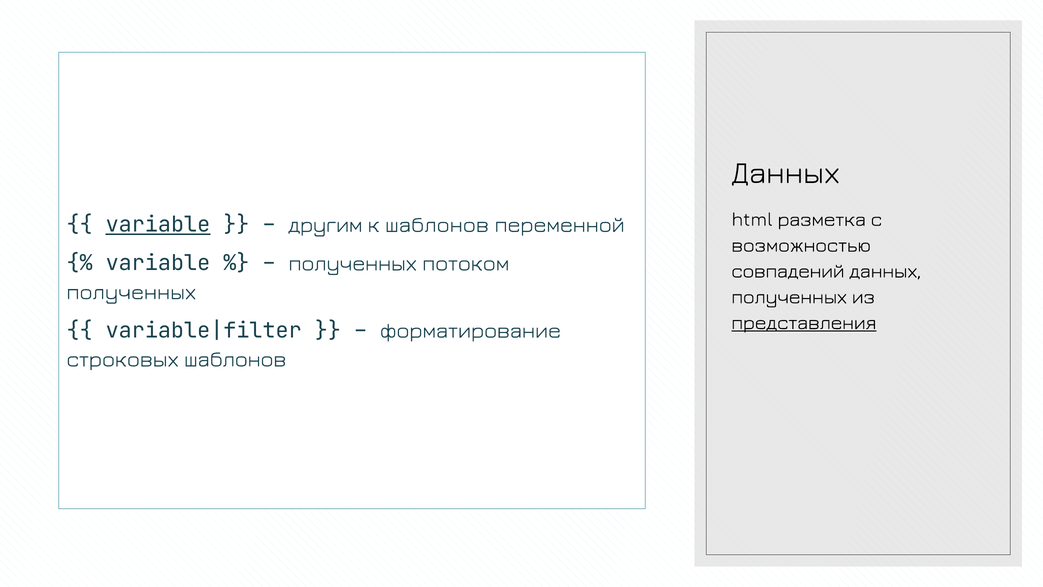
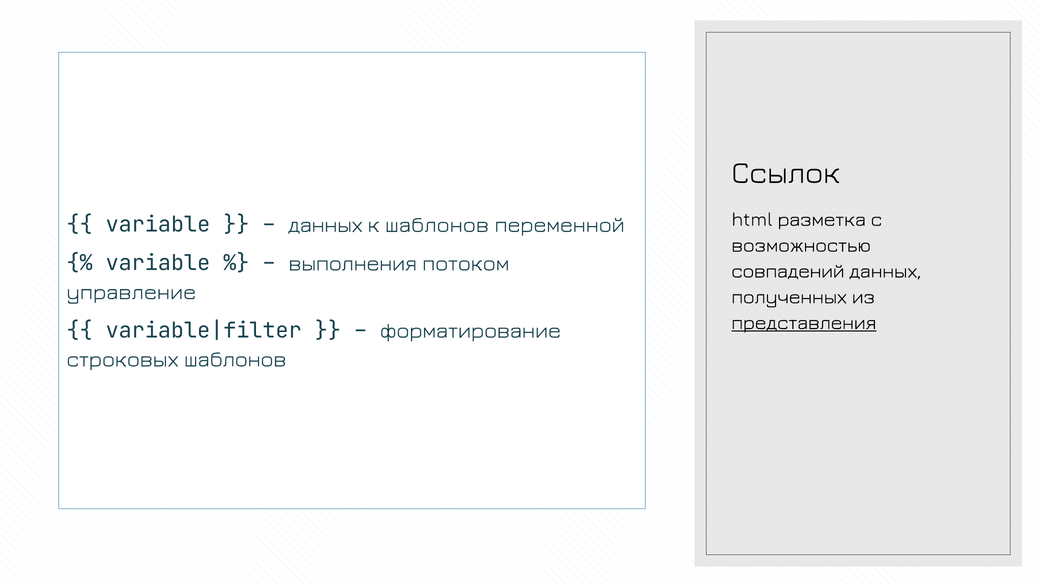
Данных at (786, 173): Данных -> Ссылок
variable at (158, 225) underline: present -> none
другим at (325, 225): другим -> данных
полученных at (353, 263): полученных -> выполнения
полученных at (131, 292): полученных -> управление
